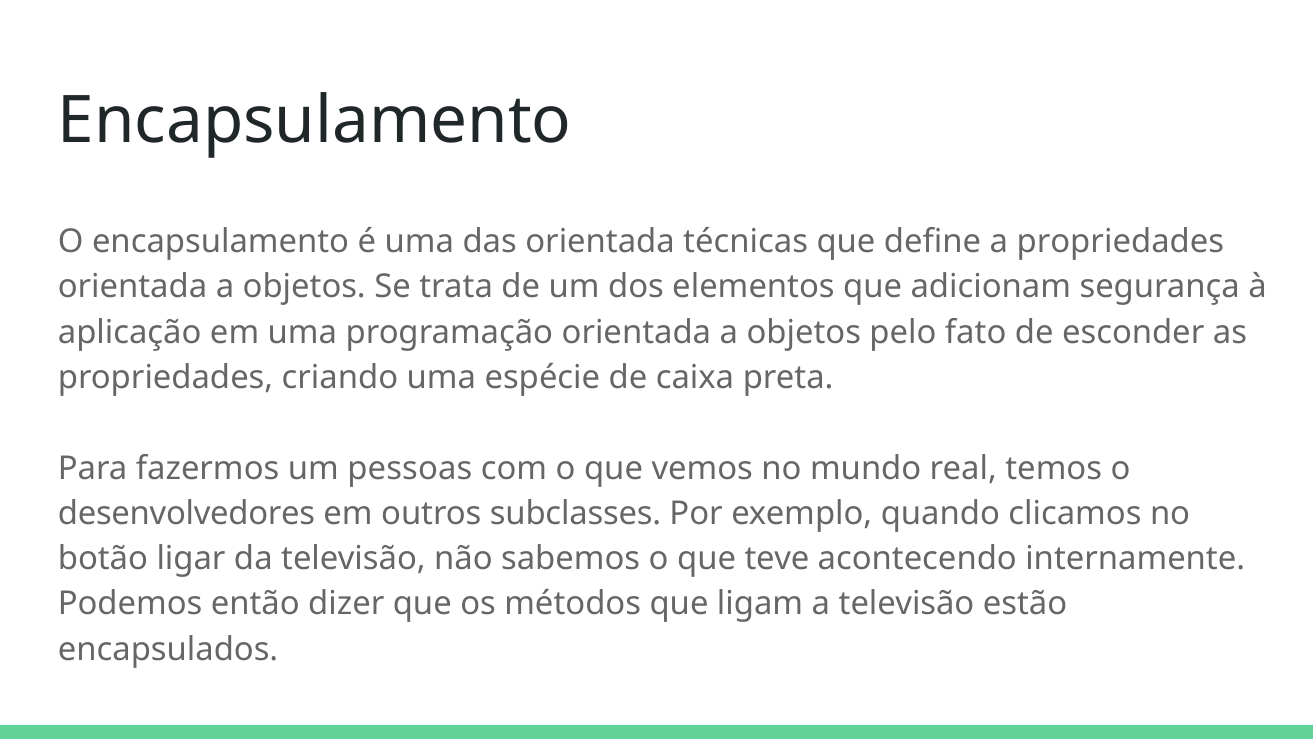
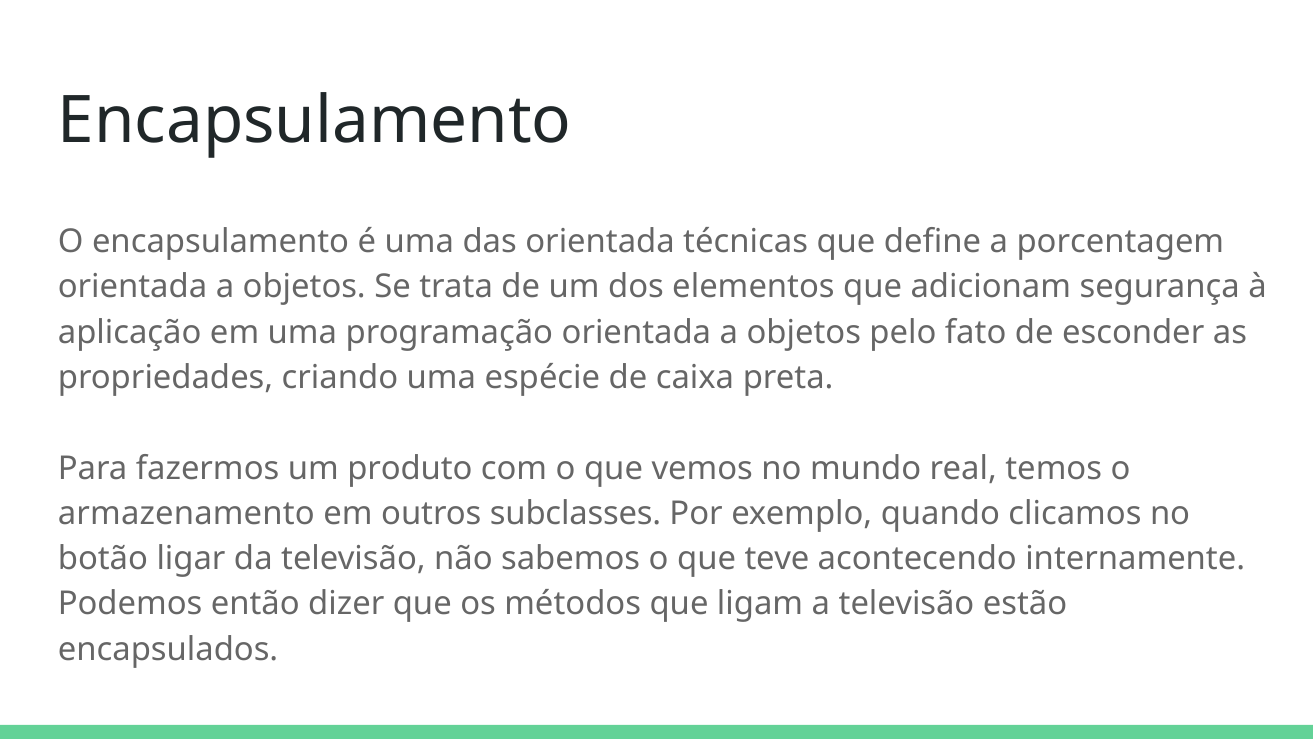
a propriedades: propriedades -> porcentagem
pessoas: pessoas -> produto
desenvolvedores: desenvolvedores -> armazenamento
